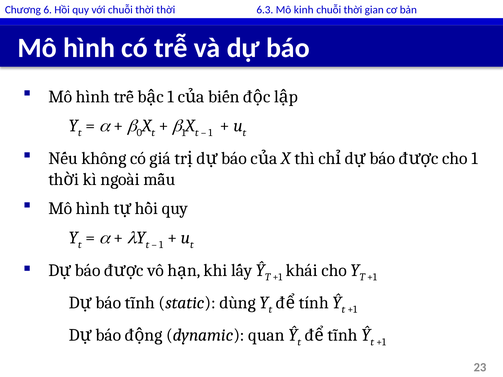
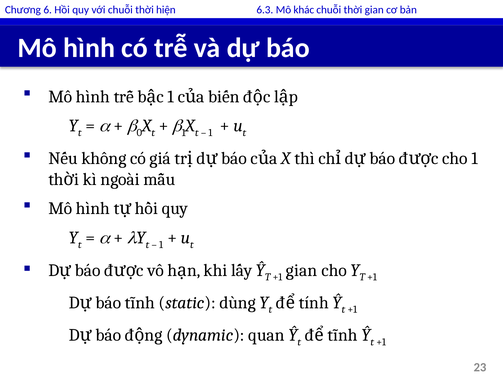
thời thời: thời -> hiện
kinh: kinh -> khác
+1 khái: khái -> gian
